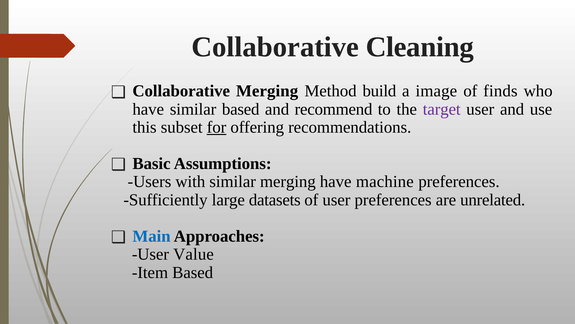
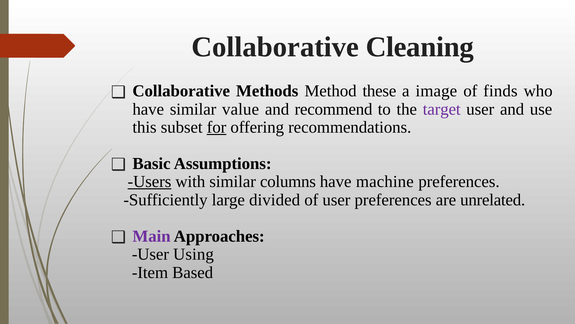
Collaborative Merging: Merging -> Methods
build: build -> these
similar based: based -> value
Users underline: none -> present
similar merging: merging -> columns
datasets: datasets -> divided
Main colour: blue -> purple
Value: Value -> Using
